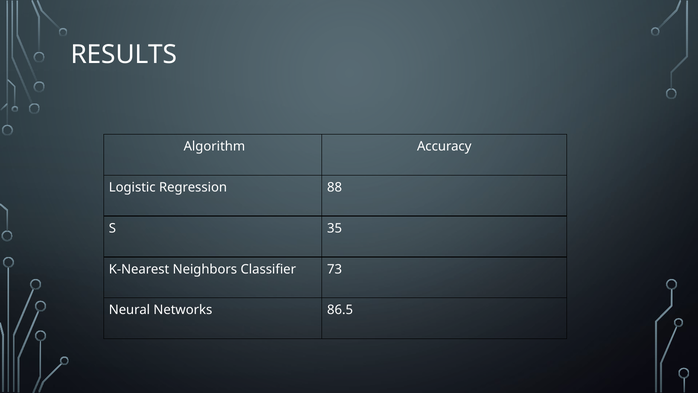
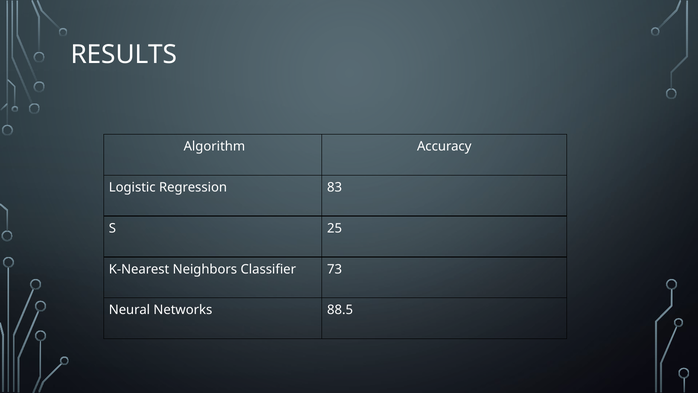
88: 88 -> 83
35: 35 -> 25
86.5: 86.5 -> 88.5
